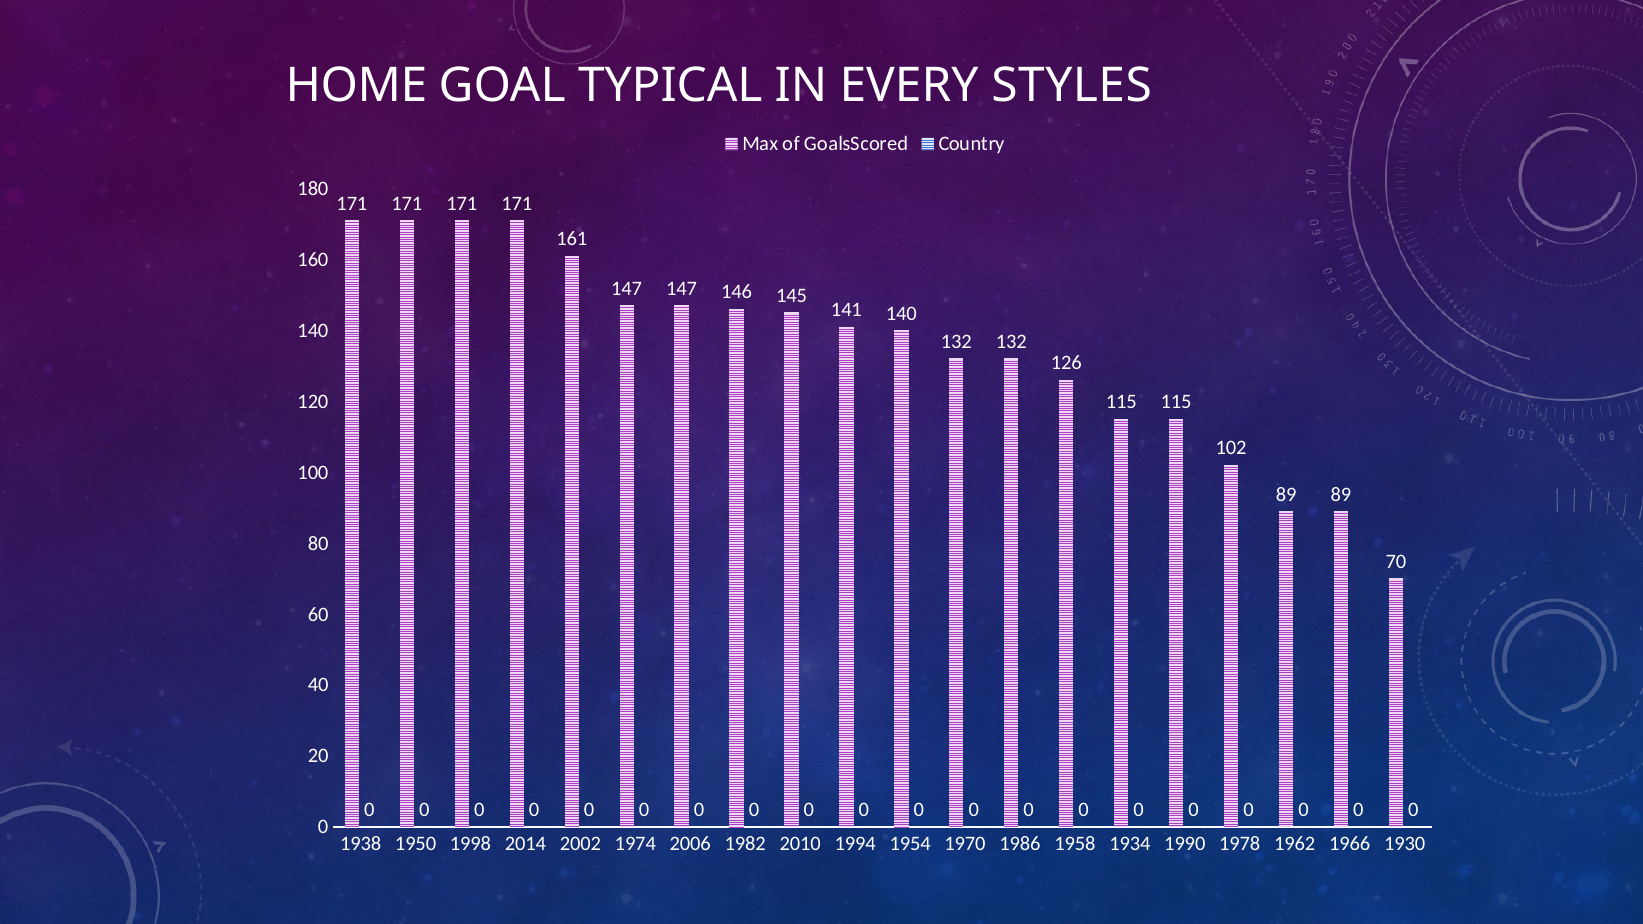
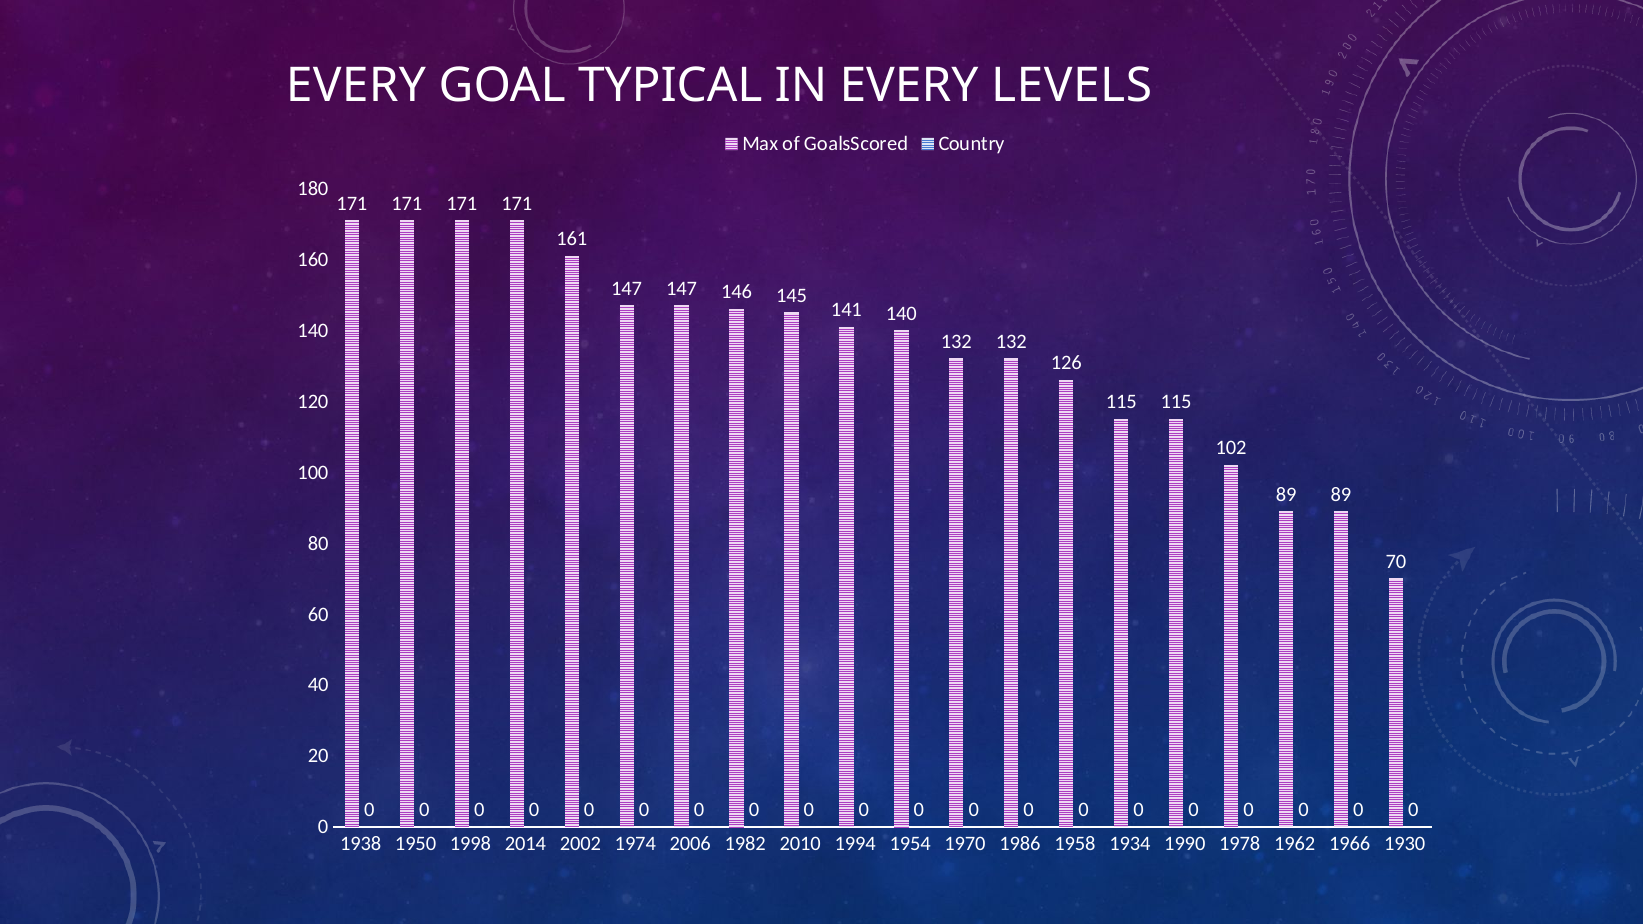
HOME at (356, 86): HOME -> EVERY
STYLES: STYLES -> LEVELS
